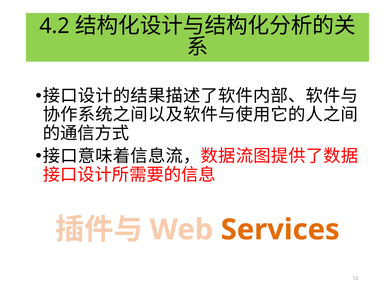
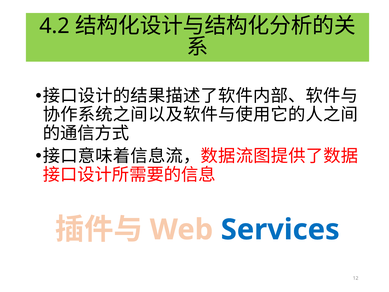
Services colour: orange -> blue
